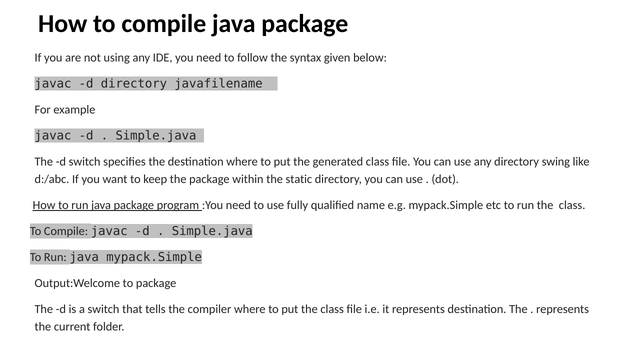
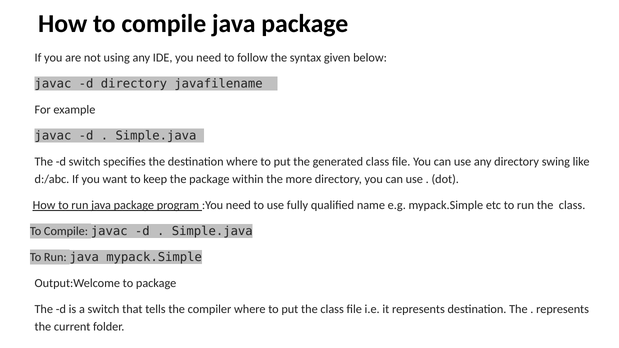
static: static -> more
